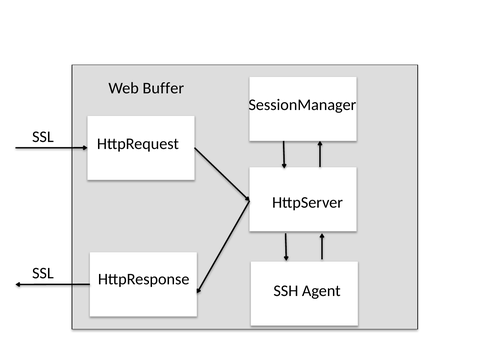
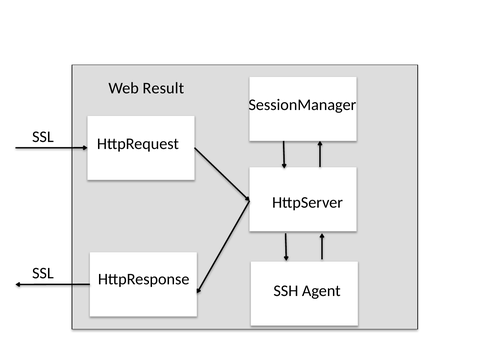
Buffer: Buffer -> Result
